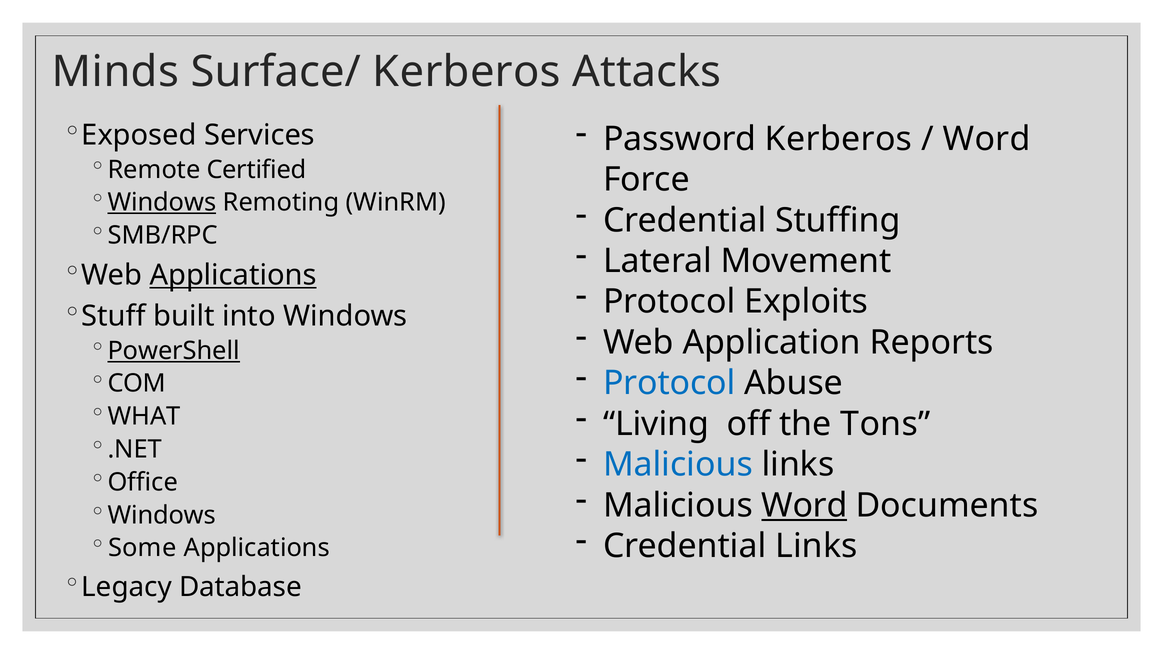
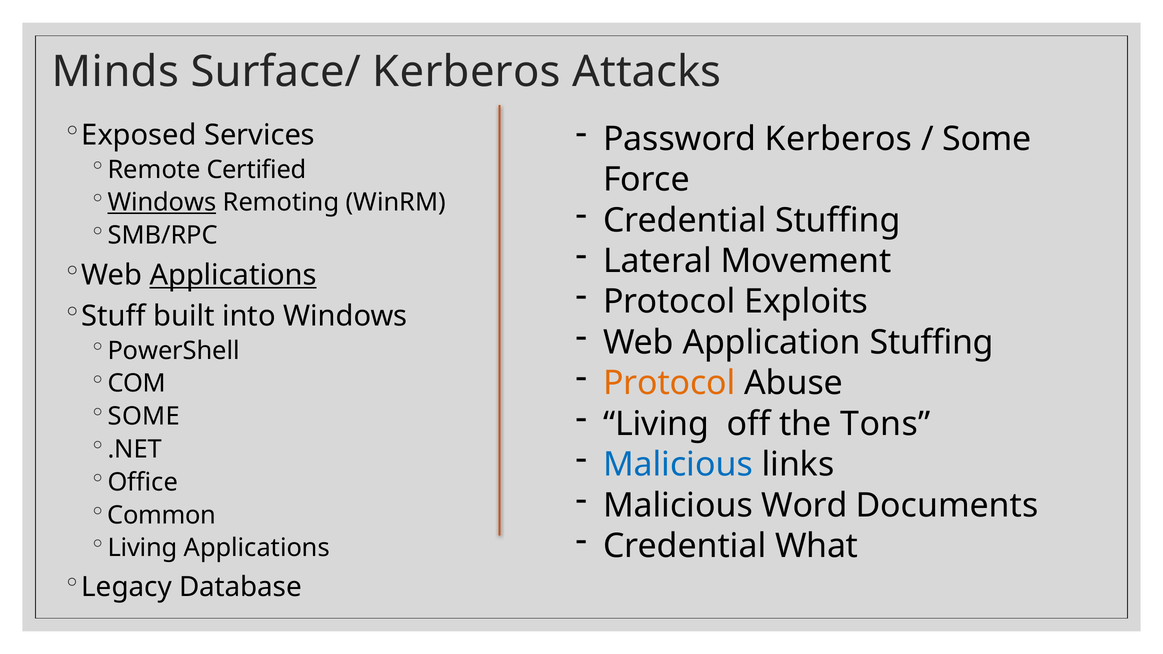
Word at (987, 139): Word -> Some
Application Reports: Reports -> Stuffing
PowerShell underline: present -> none
Protocol at (669, 383) colour: blue -> orange
WHAT at (144, 417): WHAT -> SOME
Word at (804, 506) underline: present -> none
Windows at (162, 515): Windows -> Common
Credential Links: Links -> What
Some at (142, 548): Some -> Living
